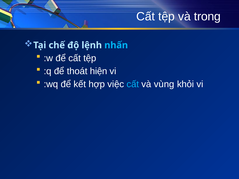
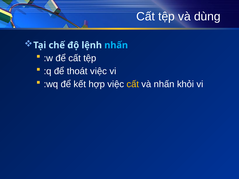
trong: trong -> dùng
thoát hiện: hiện -> việc
cất at (133, 84) colour: light blue -> yellow
và vùng: vùng -> nhấn
